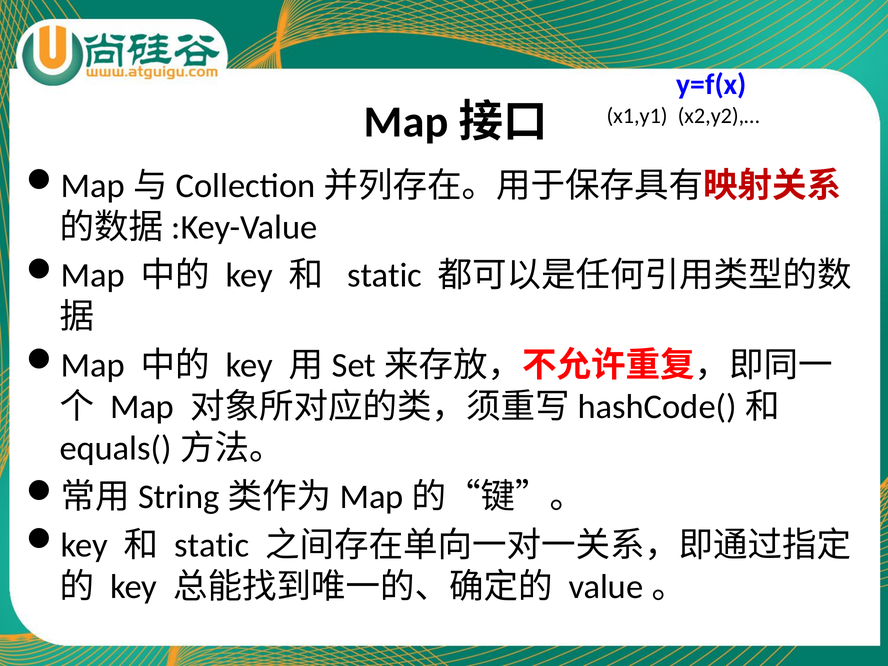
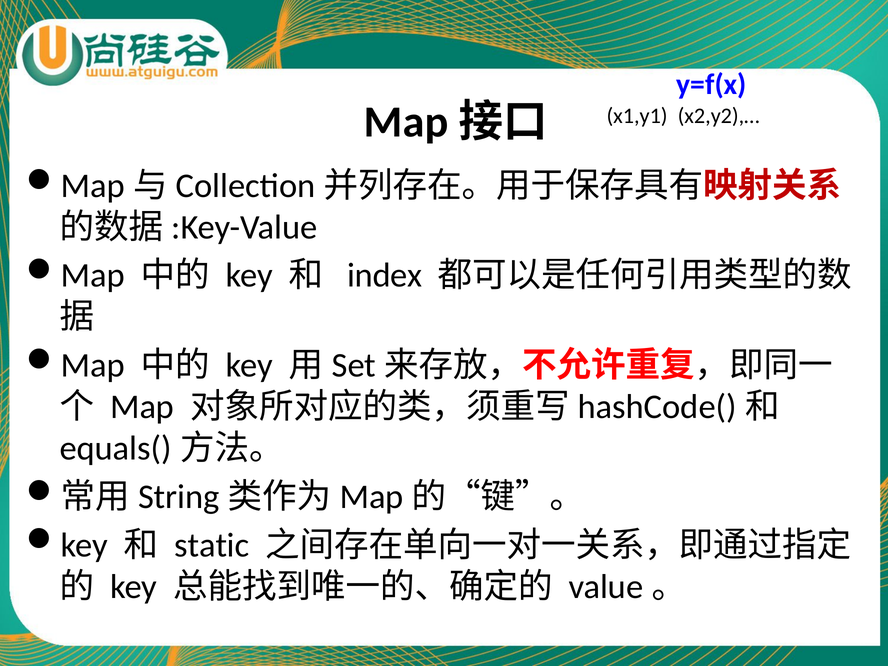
static at (385, 276): static -> index
